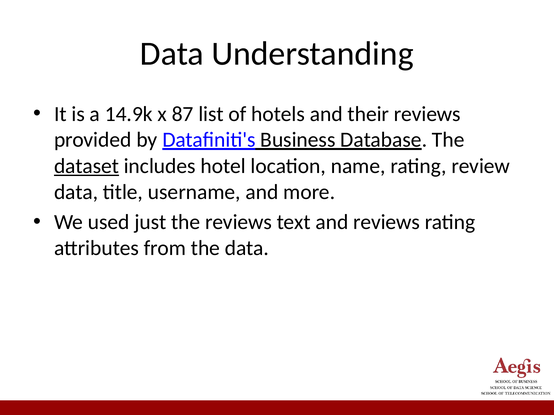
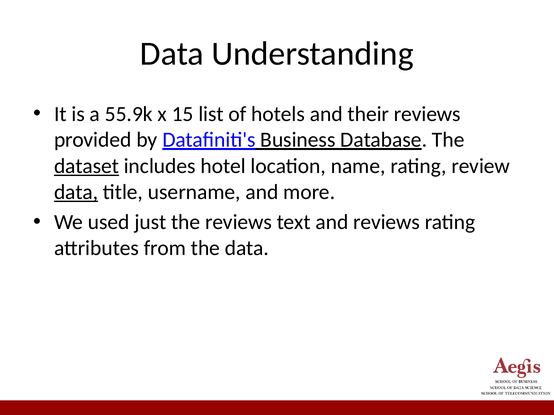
14.9k: 14.9k -> 55.9k
87: 87 -> 15
data at (76, 192) underline: none -> present
